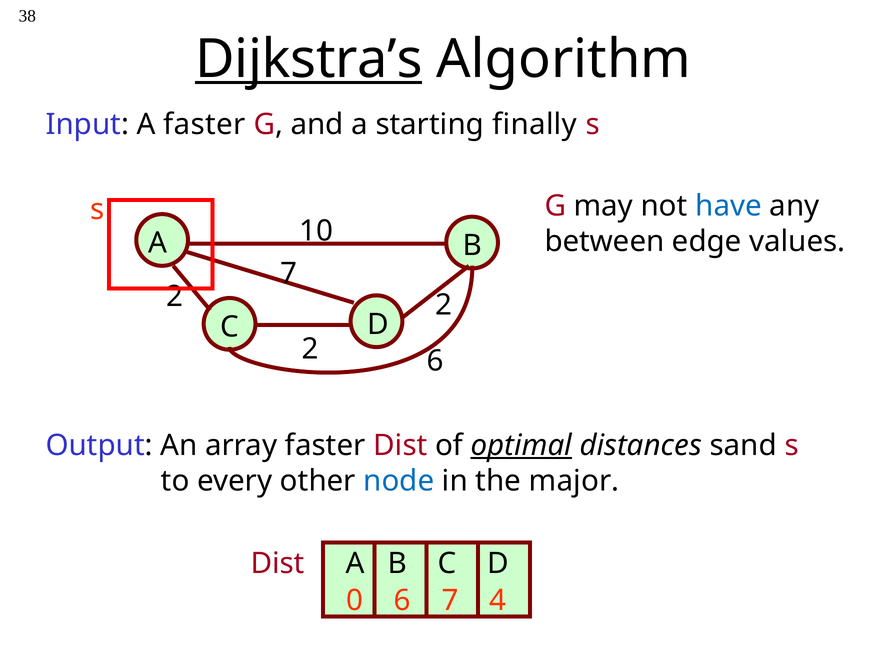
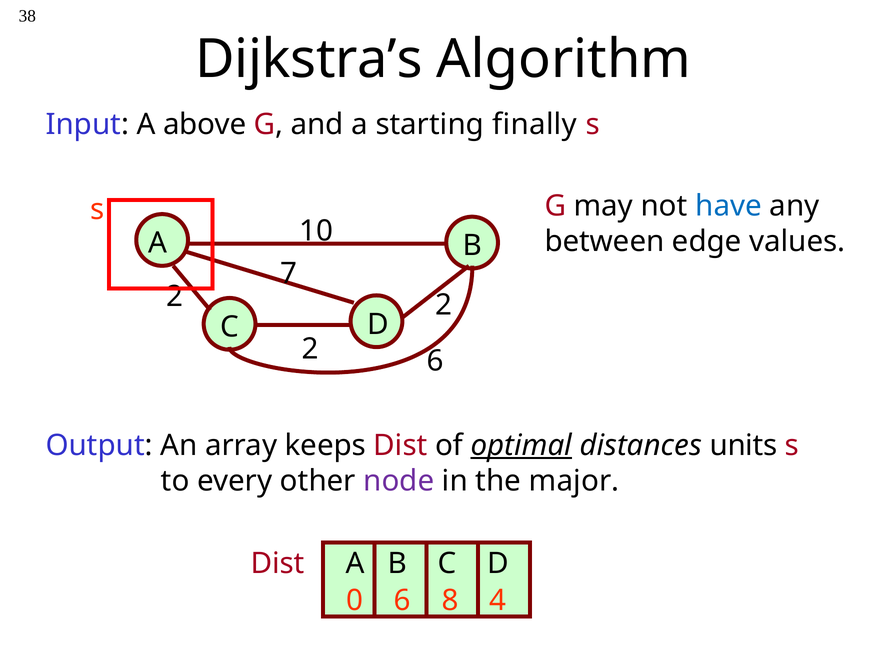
Dijkstra’s underline: present -> none
A faster: faster -> above
array faster: faster -> keeps
sand: sand -> units
node colour: blue -> purple
6 7: 7 -> 8
